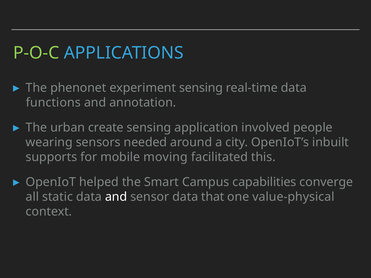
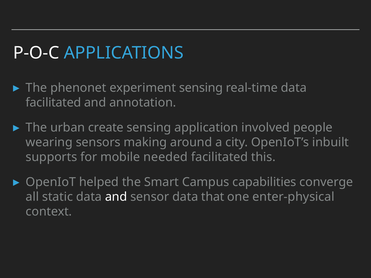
P-O-C colour: light green -> white
functions at (53, 103): functions -> facilitated
needed: needed -> making
moving: moving -> needed
value-physical: value-physical -> enter-physical
